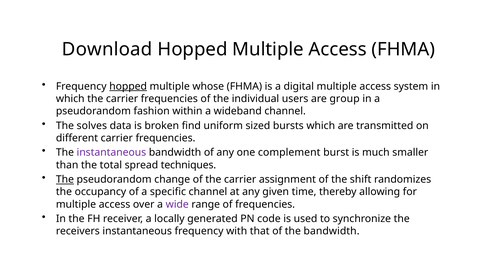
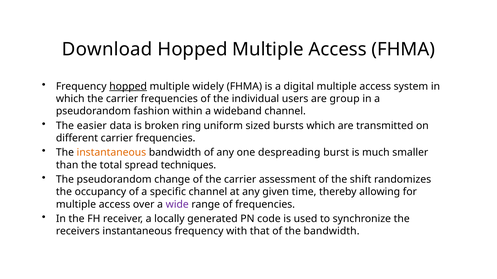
whose: whose -> widely
solves: solves -> easier
find: find -> ring
instantaneous at (111, 153) colour: purple -> orange
complement: complement -> despreading
The at (65, 180) underline: present -> none
assignment: assignment -> assessment
